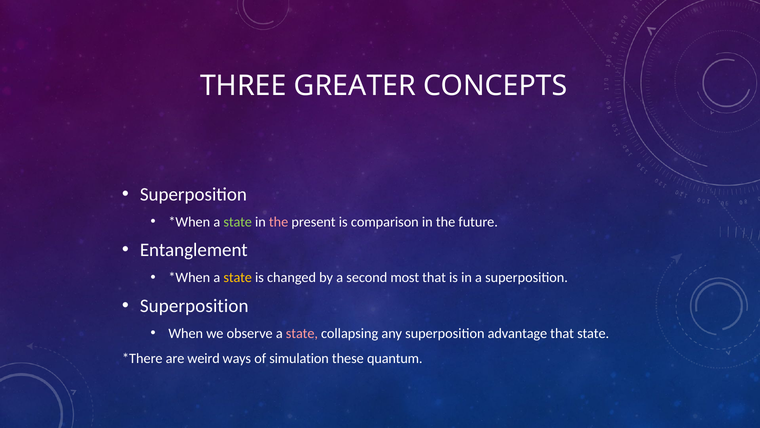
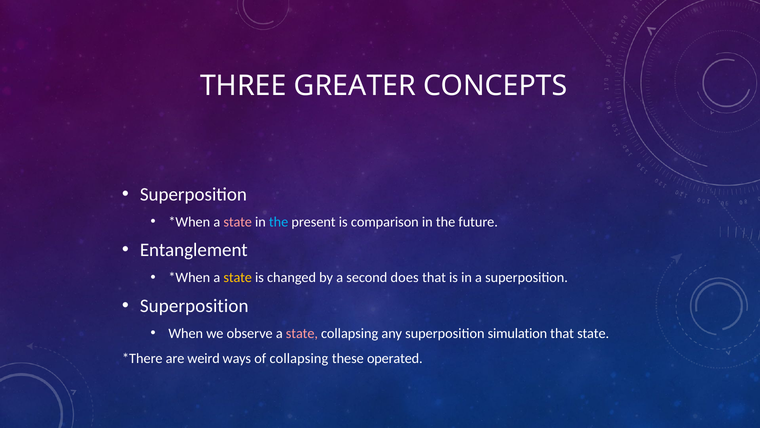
state at (238, 222) colour: light green -> pink
the at (279, 222) colour: pink -> light blue
most: most -> does
advantage: advantage -> simulation
of simulation: simulation -> collapsing
quantum: quantum -> operated
